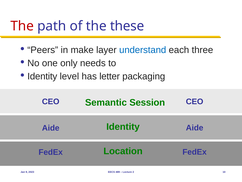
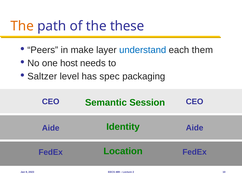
The at (22, 26) colour: red -> orange
three: three -> them
only: only -> host
Identity at (42, 76): Identity -> Saltzer
has letter: letter -> spec
